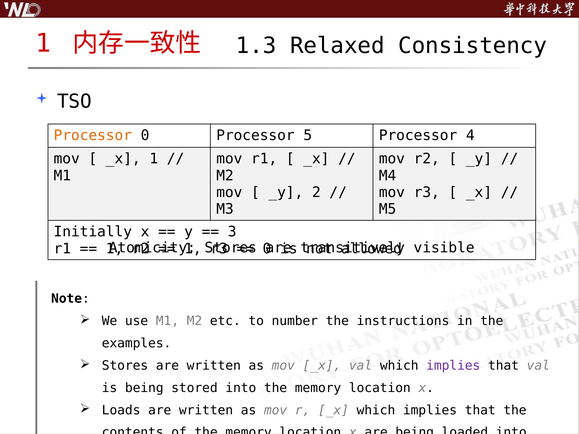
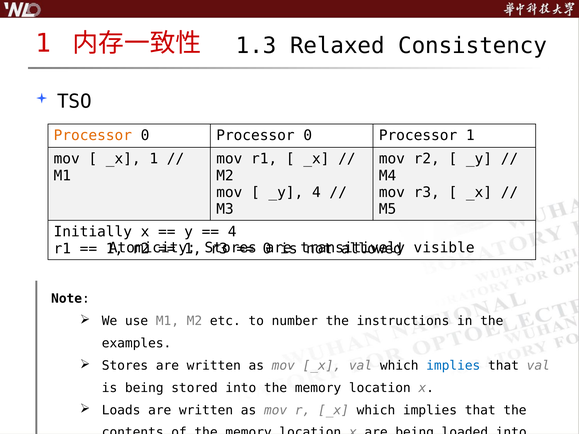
0 Processor 5: 5 -> 0
Processor 4: 4 -> 1
2 at (316, 193): 2 -> 4
3 at (232, 232): 3 -> 4
implies at (453, 366) colour: purple -> blue
